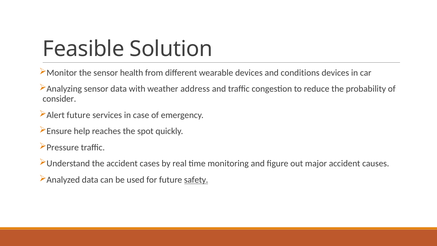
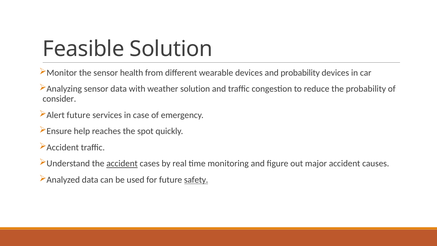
and conditions: conditions -> probability
weather address: address -> solution
Pressure at (63, 147): Pressure -> Accident
accident at (122, 164) underline: none -> present
